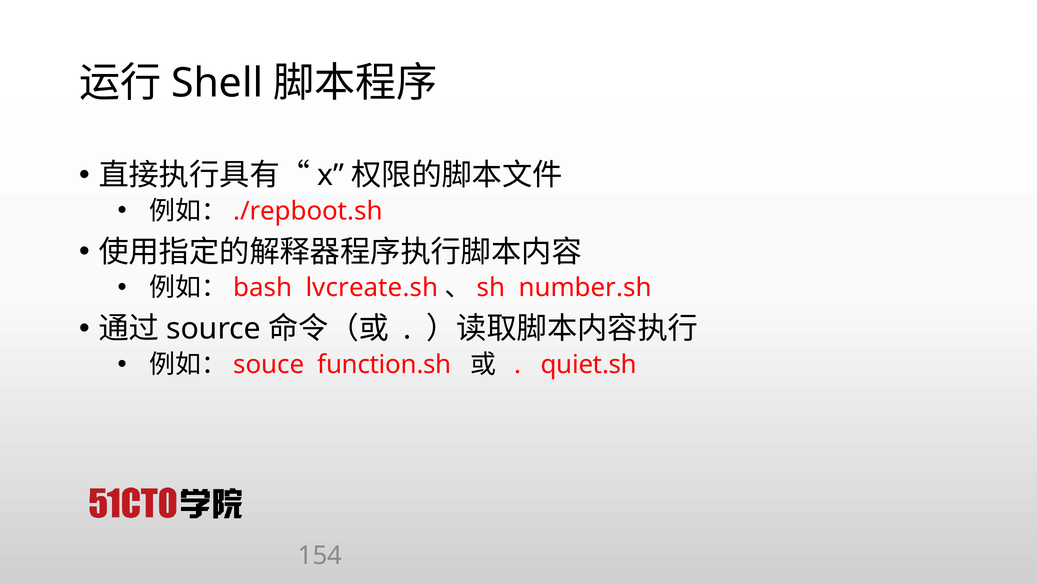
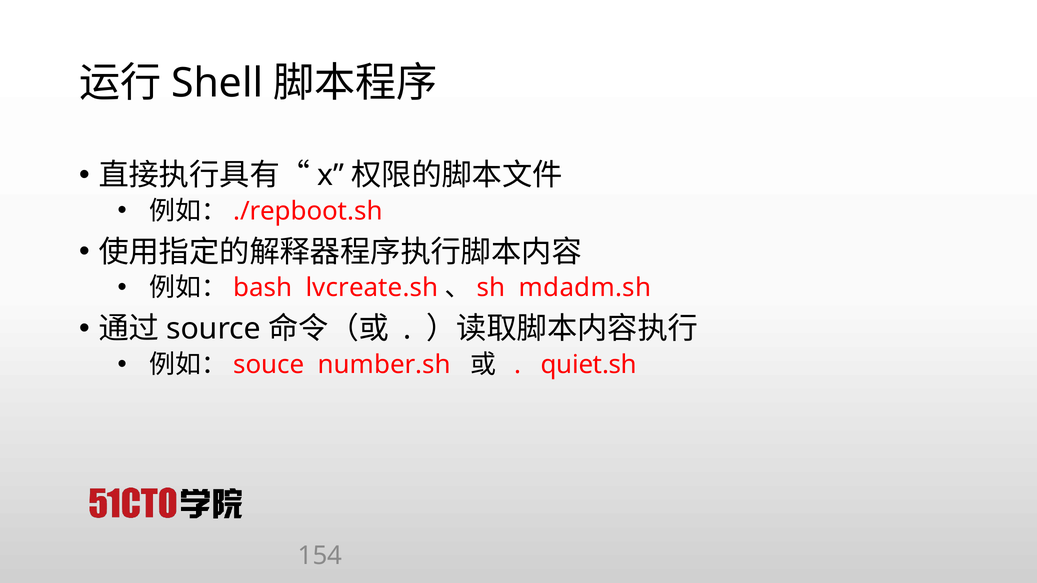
number.sh: number.sh -> mdadm.sh
function.sh: function.sh -> number.sh
